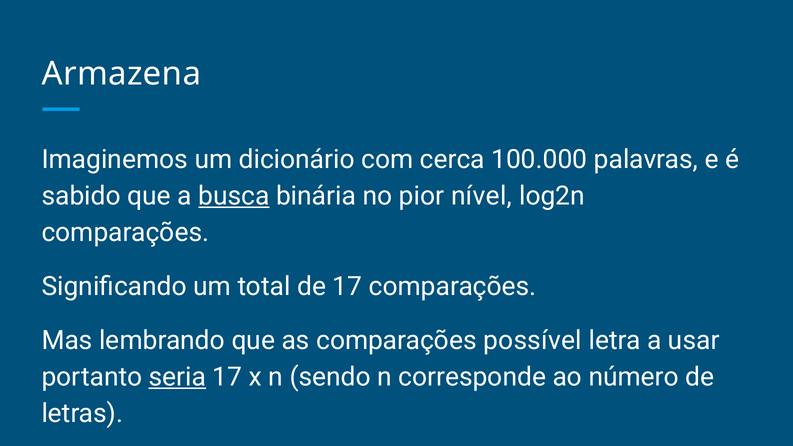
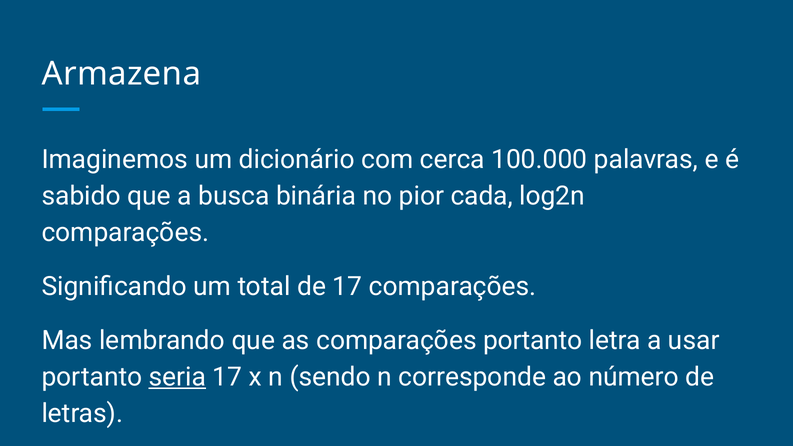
busca underline: present -> none
nível: nível -> cada
comparações possível: possível -> portanto
